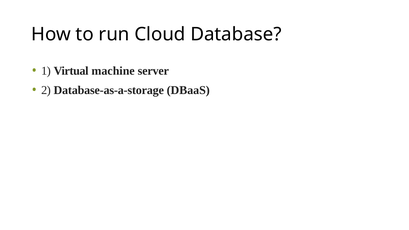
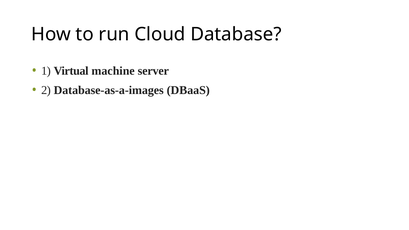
Database-as-a-storage: Database-as-a-storage -> Database-as-a-images
